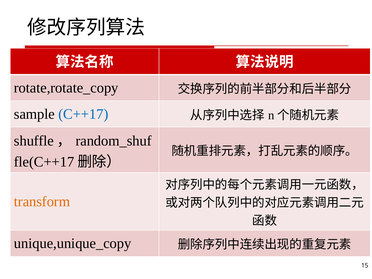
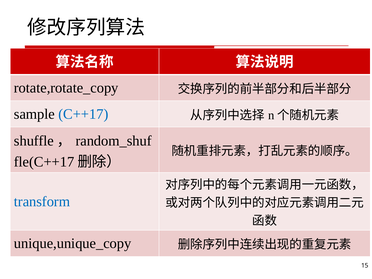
transform colour: orange -> blue
